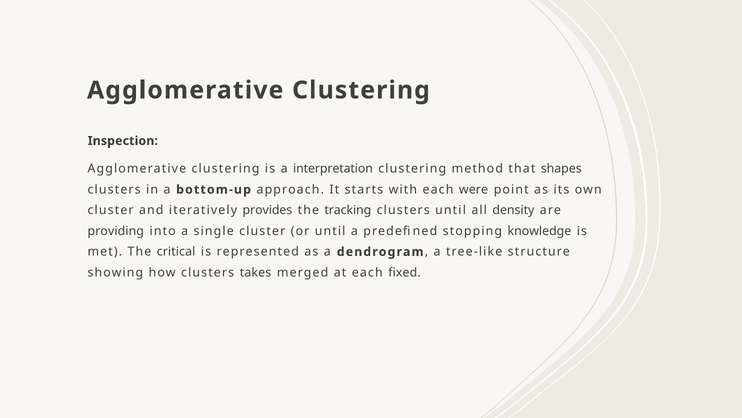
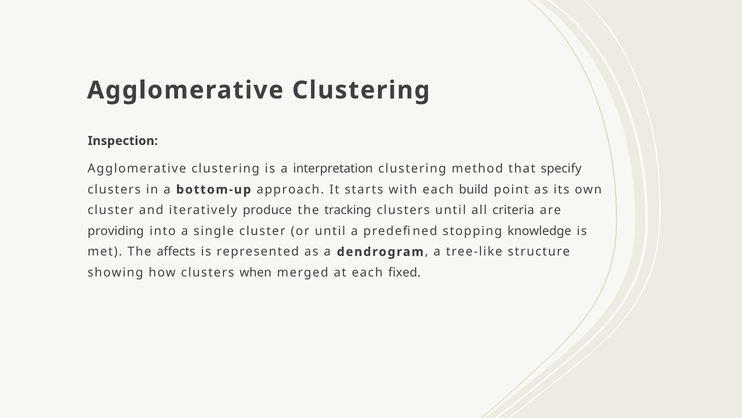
shapes: shapes -> specify
were: were -> build
provides: provides -> produce
density: density -> criteria
critical: critical -> affects
takes: takes -> when
